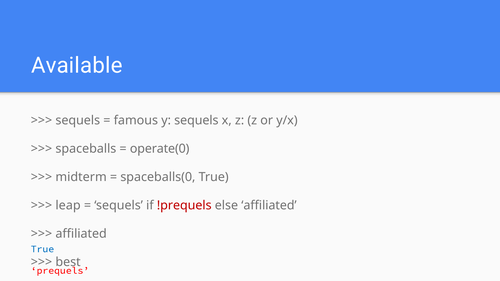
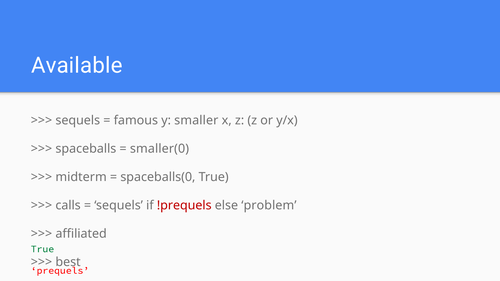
y sequels: sequels -> smaller
operate(0: operate(0 -> smaller(0
leap: leap -> calls
else affiliated: affiliated -> problem
True at (42, 249) colour: blue -> green
